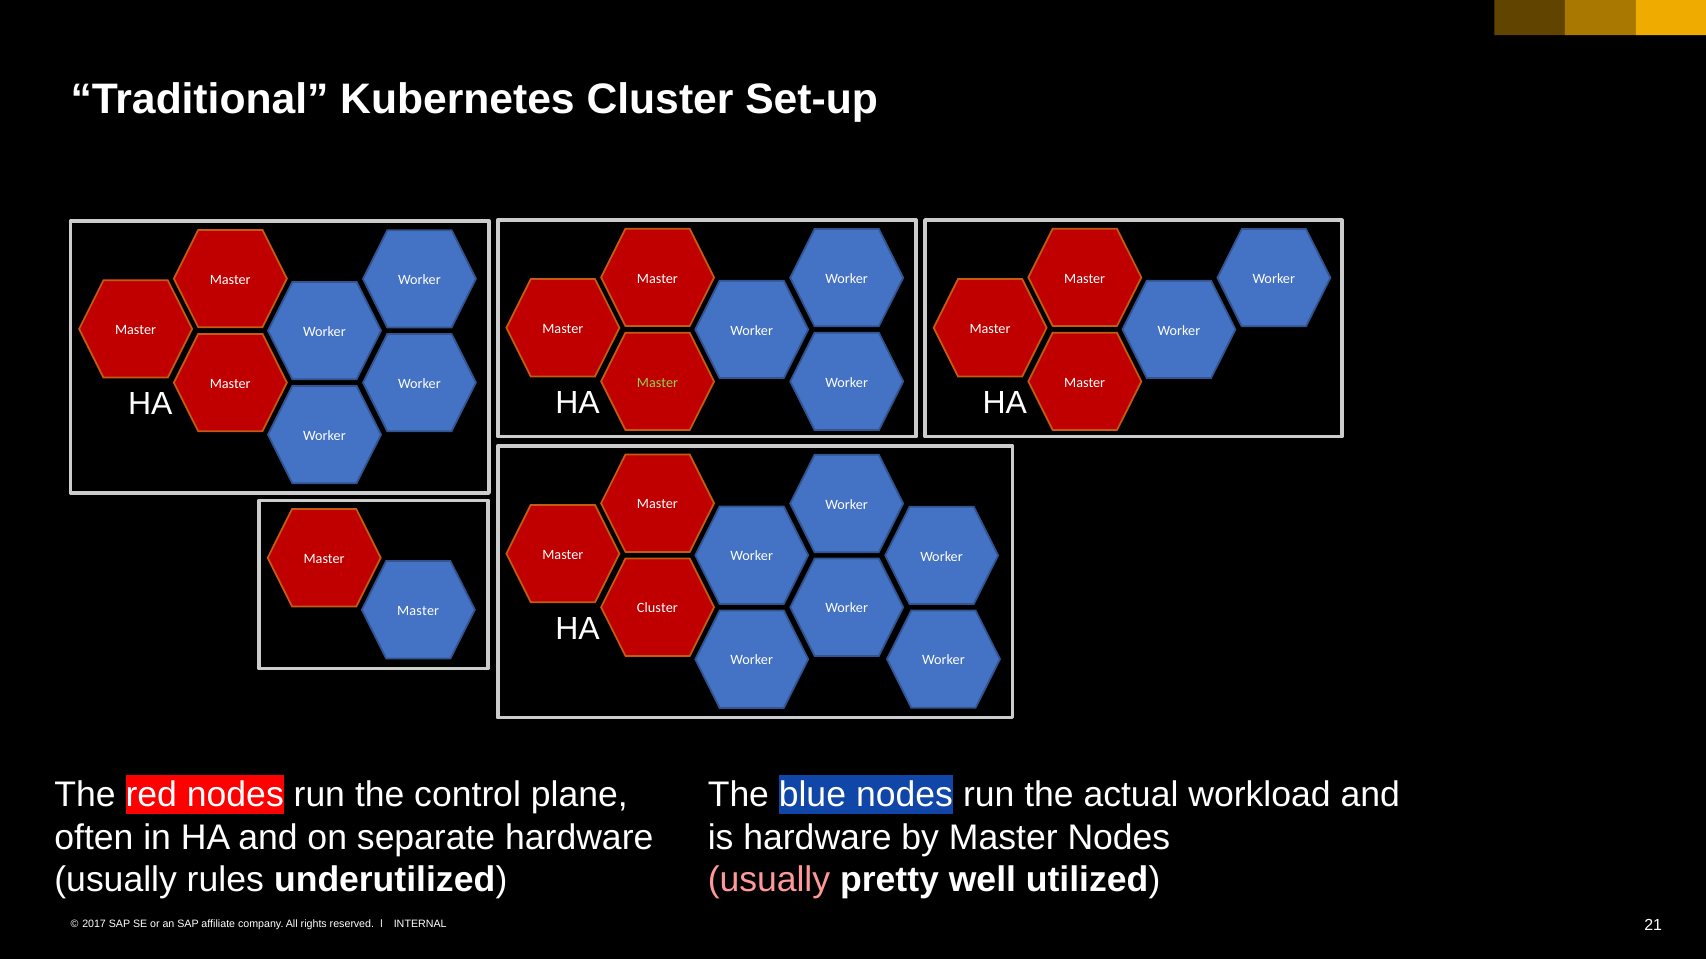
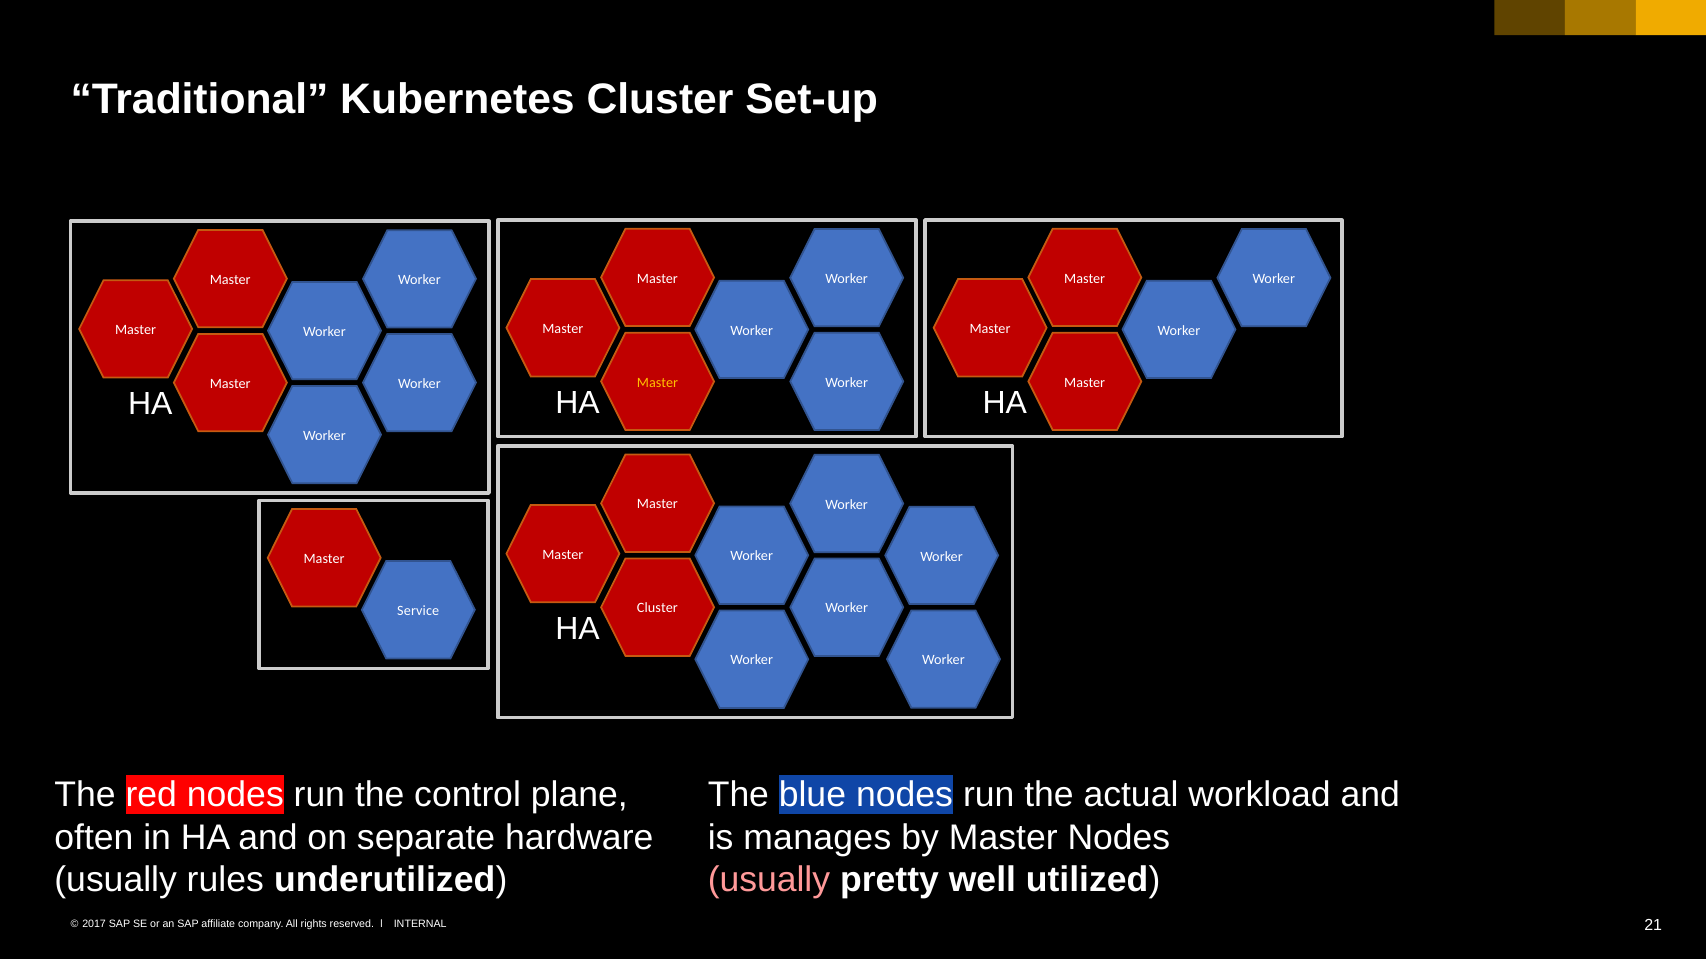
Master at (657, 383) colour: light green -> yellow
Master at (418, 611): Master -> Service
is hardware: hardware -> manages
